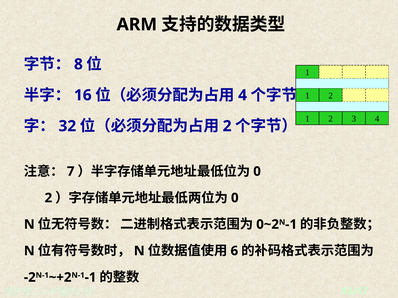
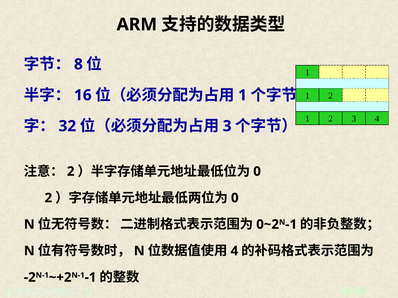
4 at (243, 95): 4 -> 1
2 at (227, 126): 2 -> 3
7 at (71, 172): 7 -> 2
6 at (234, 251): 6 -> 4
